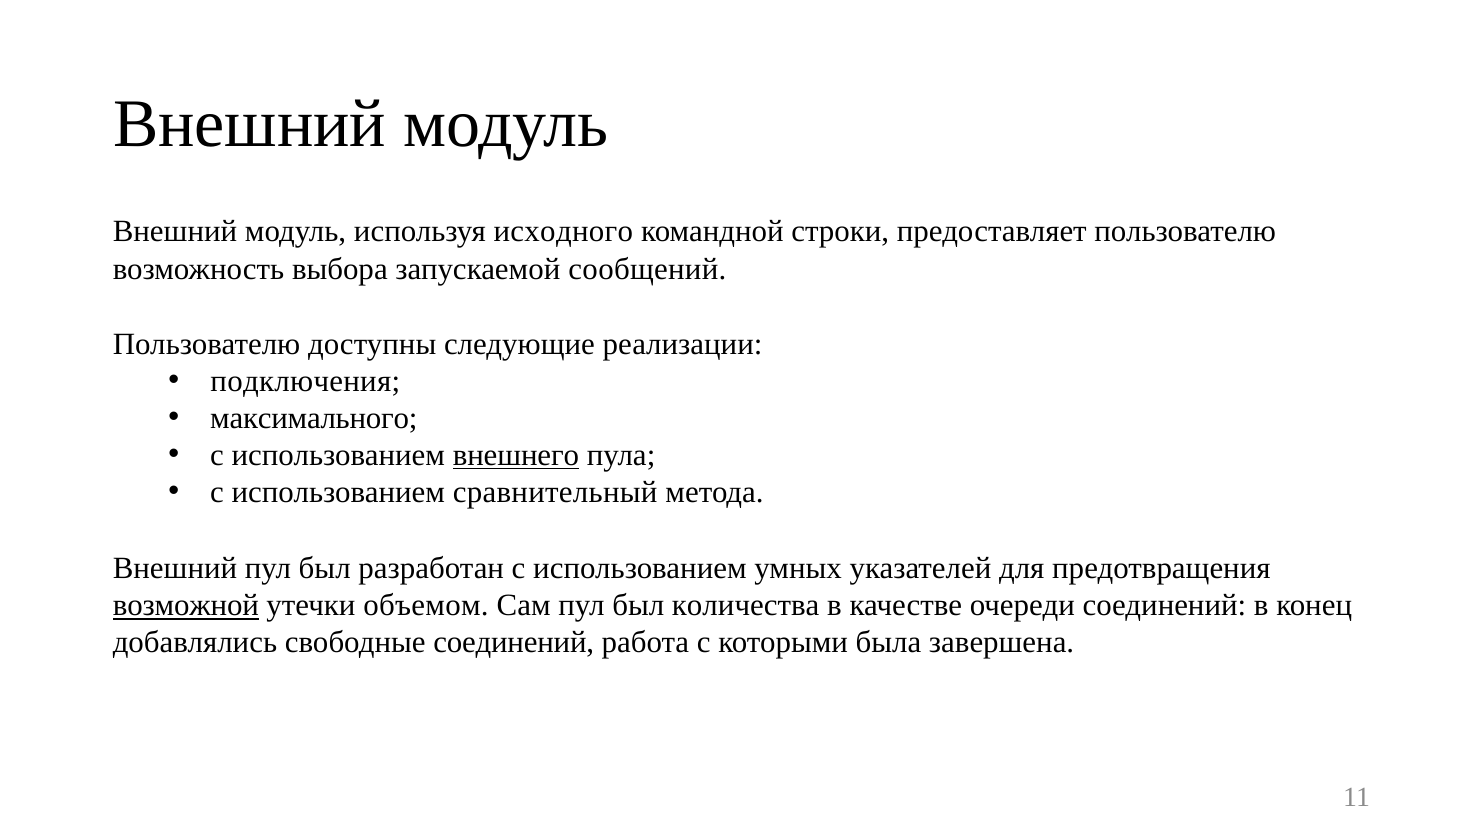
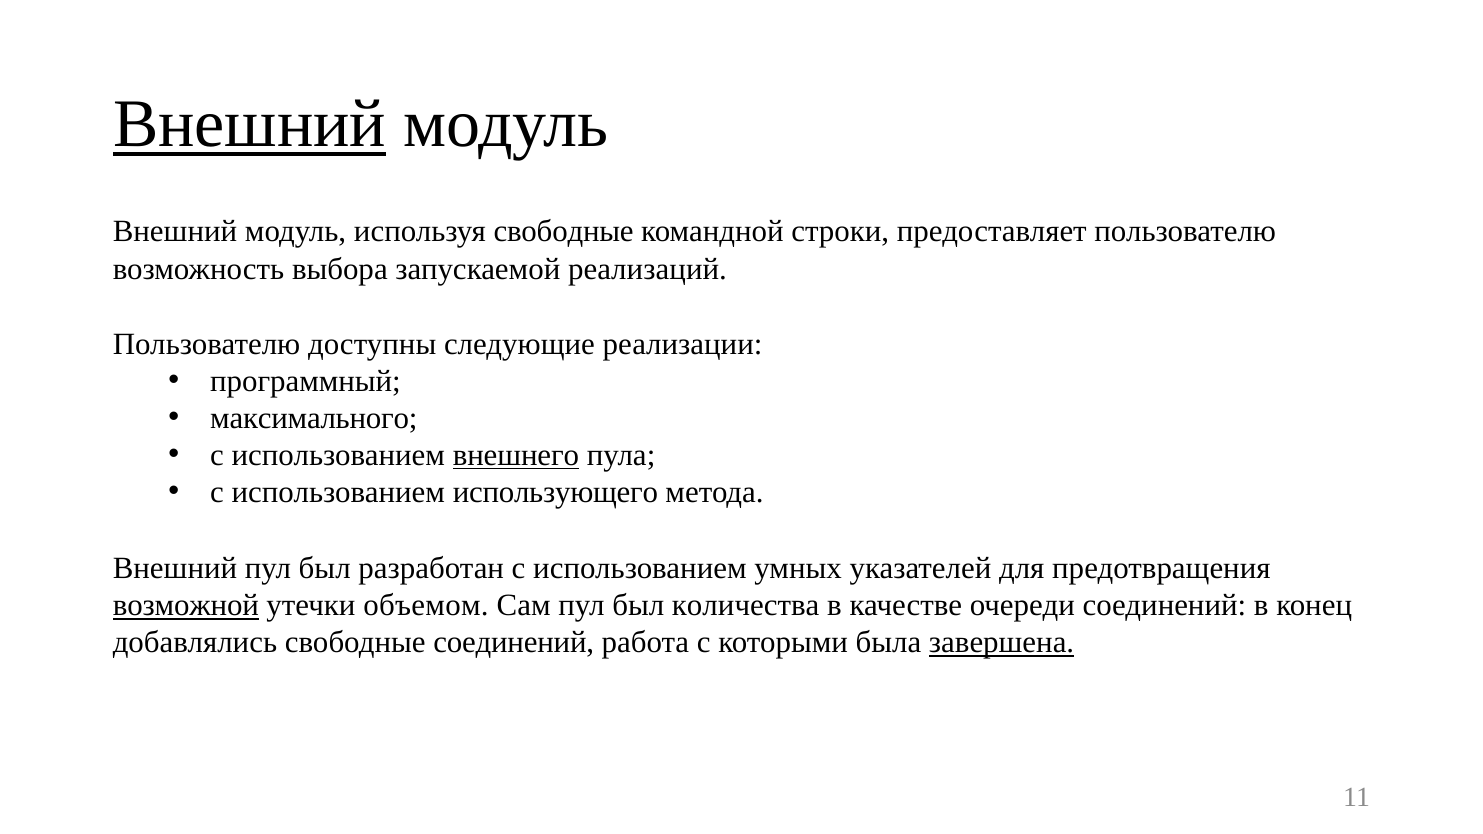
Внешний at (250, 125) underline: none -> present
используя исходного: исходного -> свободные
сообщений: сообщений -> реализаций
подключения: подключения -> программный
сравнительный: сравнительный -> использующего
завершена underline: none -> present
